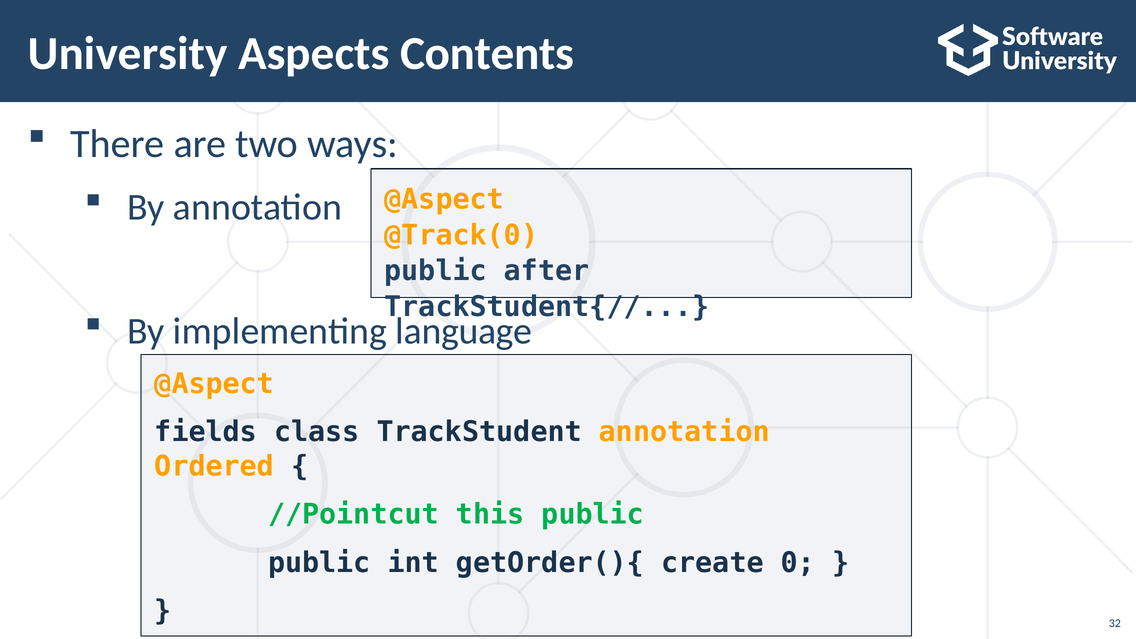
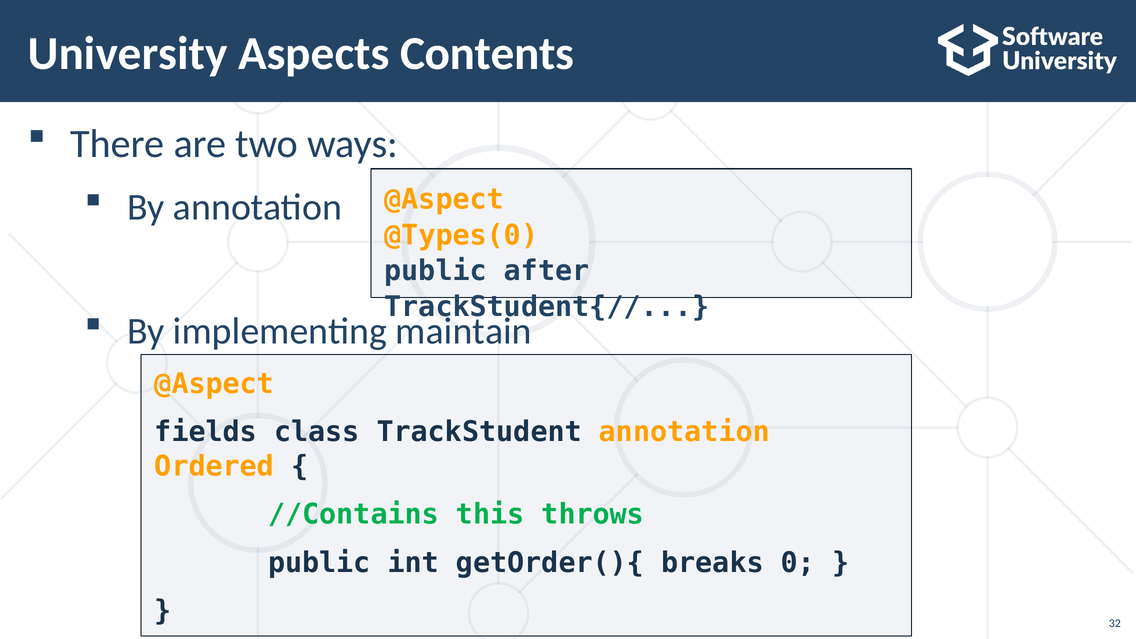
@Track(0: @Track(0 -> @Types(0
language: language -> maintain
//Pointcut: //Pointcut -> //Contains
this public: public -> throws
create: create -> breaks
